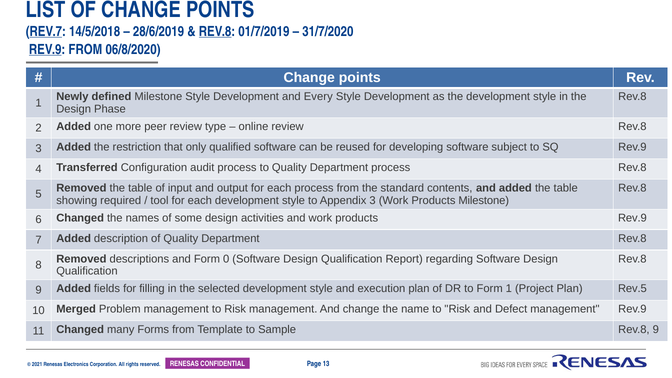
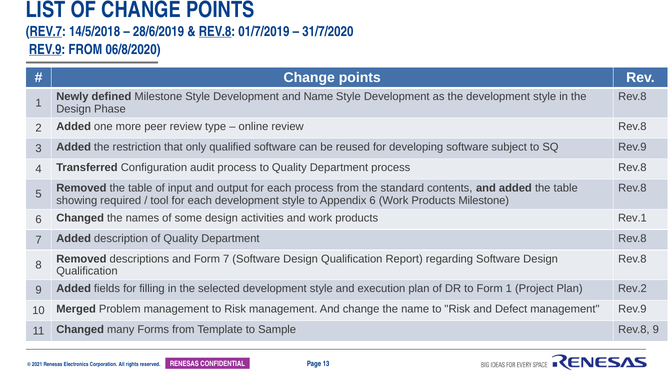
and Every: Every -> Name
Appendix 3: 3 -> 6
products Rev.9: Rev.9 -> Rev.1
Form 0: 0 -> 7
Rev.5: Rev.5 -> Rev.2
